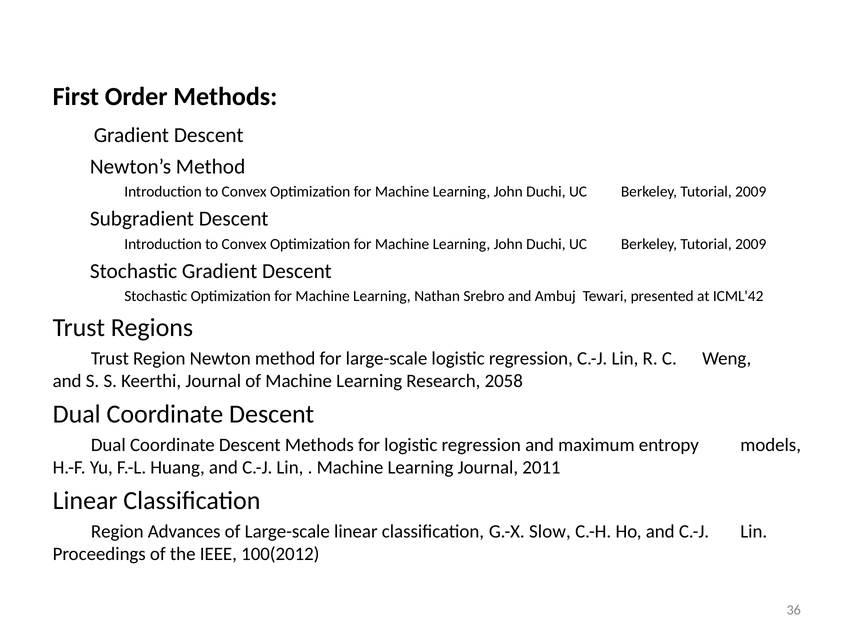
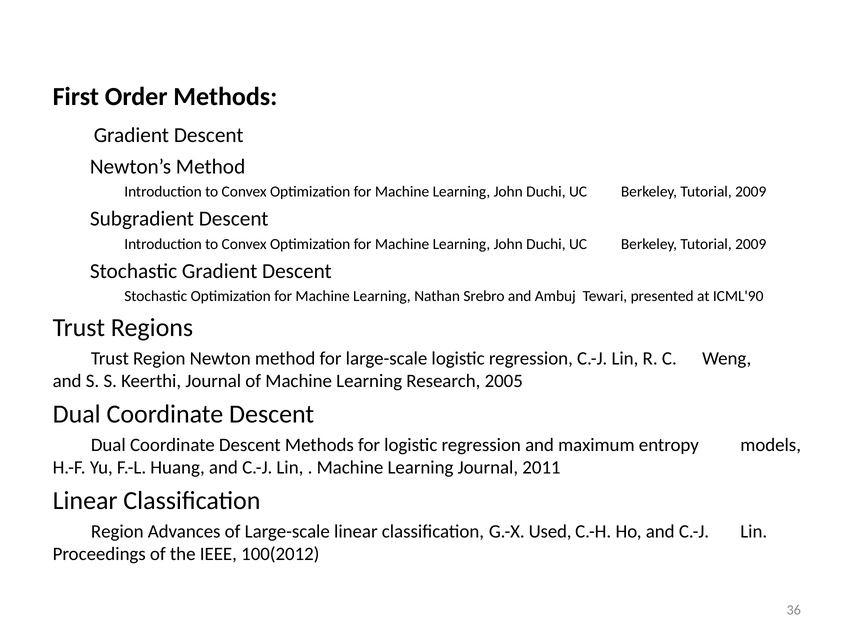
ICML'42: ICML'42 -> ICML'90
2058: 2058 -> 2005
Slow: Slow -> Used
